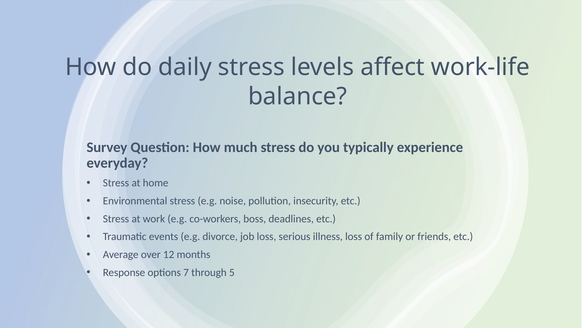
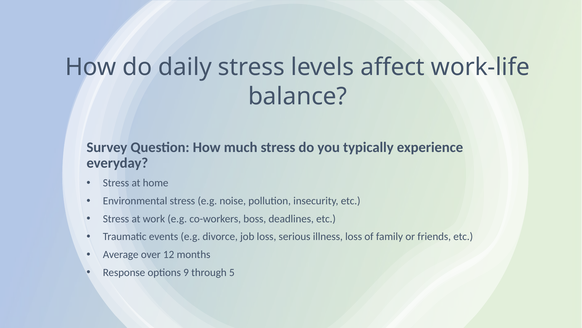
7: 7 -> 9
